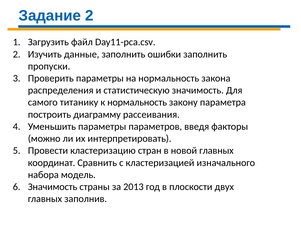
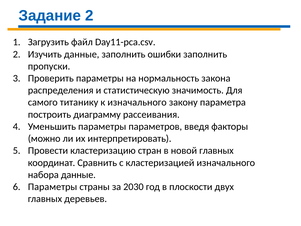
к нормальность: нормальность -> изначального
набора модель: модель -> данные
Значимость at (53, 187): Значимость -> Параметры
2013: 2013 -> 2030
заполнив: заполнив -> деревьев
